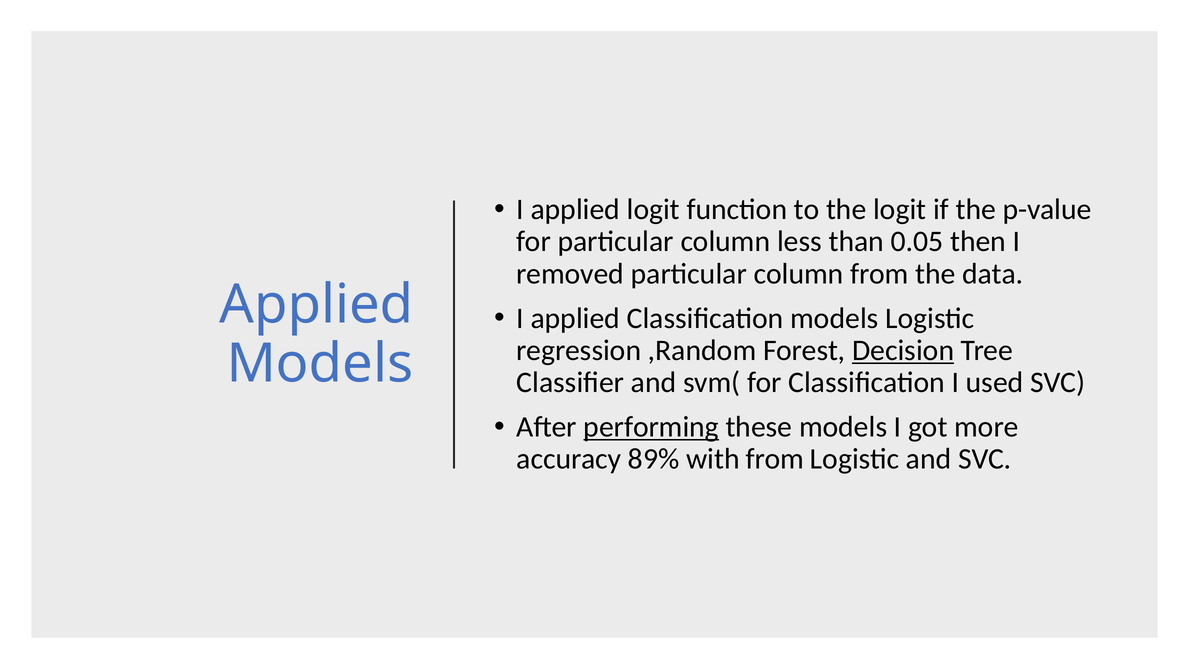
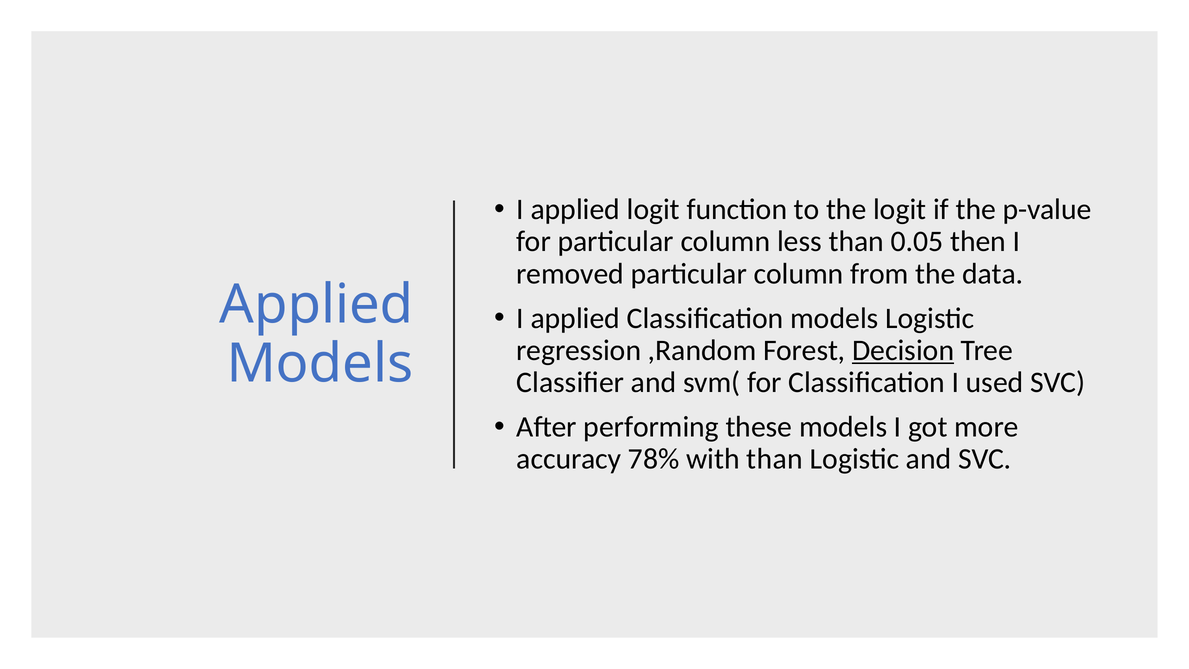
performing underline: present -> none
89%: 89% -> 78%
with from: from -> than
